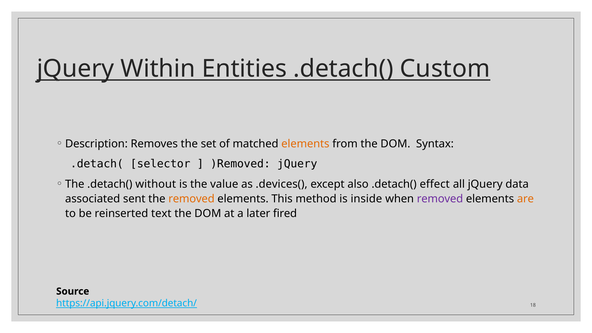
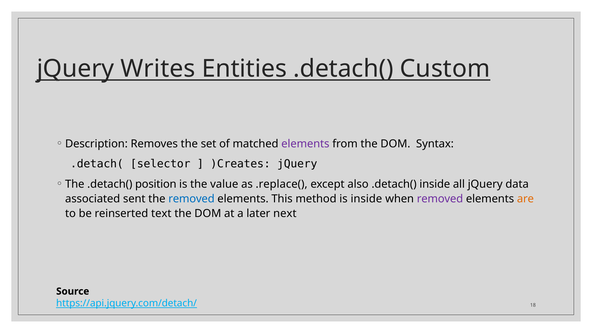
Within: Within -> Writes
elements at (305, 144) colour: orange -> purple
)Removed: )Removed -> )Creates
without: without -> position
.devices(: .devices( -> .replace(
.detach( effect: effect -> inside
removed at (191, 199) colour: orange -> blue
fired: fired -> next
